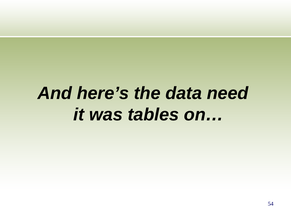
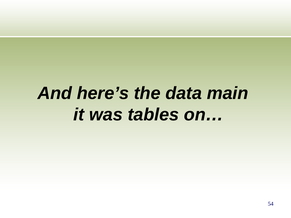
need: need -> main
